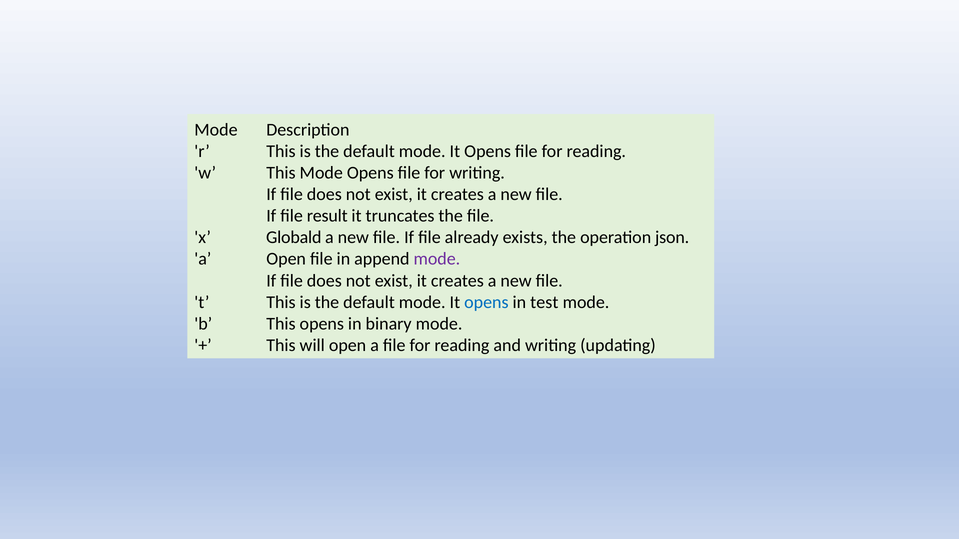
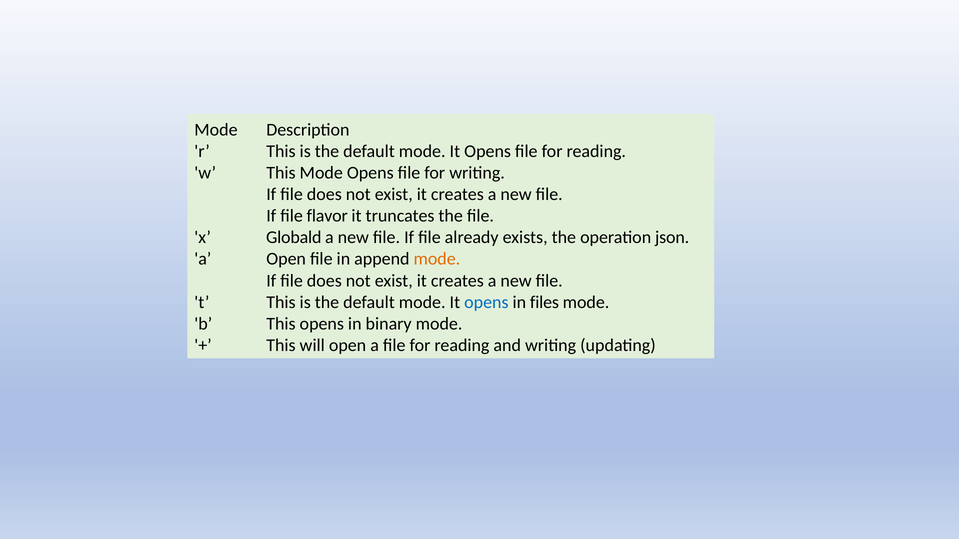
result: result -> flavor
mode at (437, 259) colour: purple -> orange
test: test -> files
